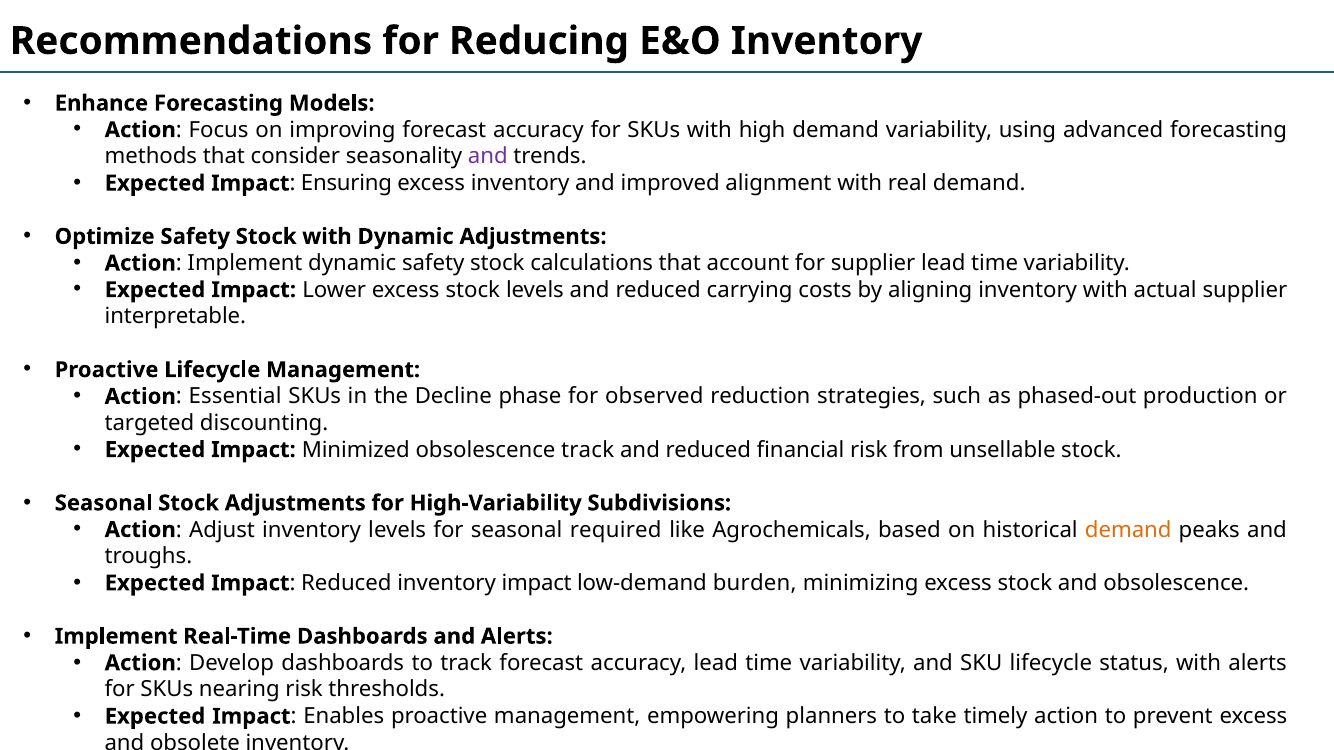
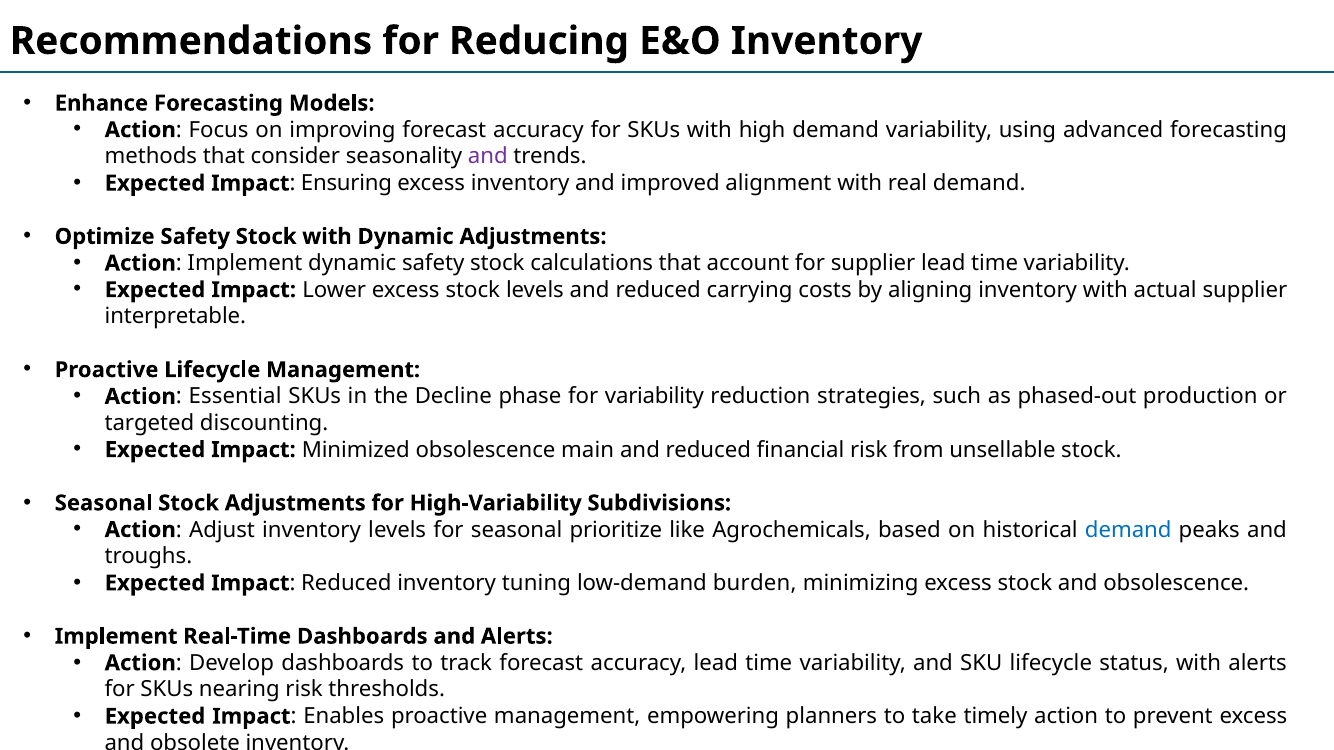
for observed: observed -> variability
obsolescence track: track -> main
required: required -> prioritize
demand at (1128, 530) colour: orange -> blue
inventory impact: impact -> tuning
